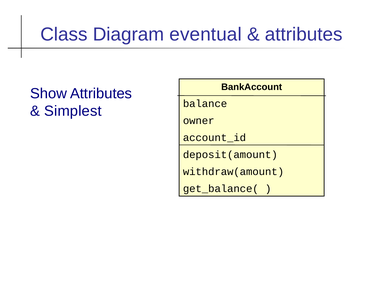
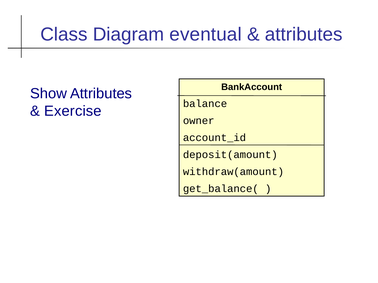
Simplest: Simplest -> Exercise
